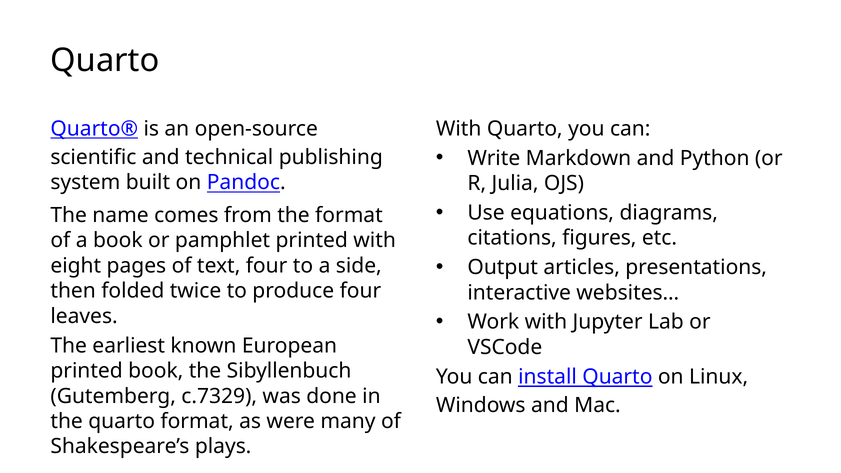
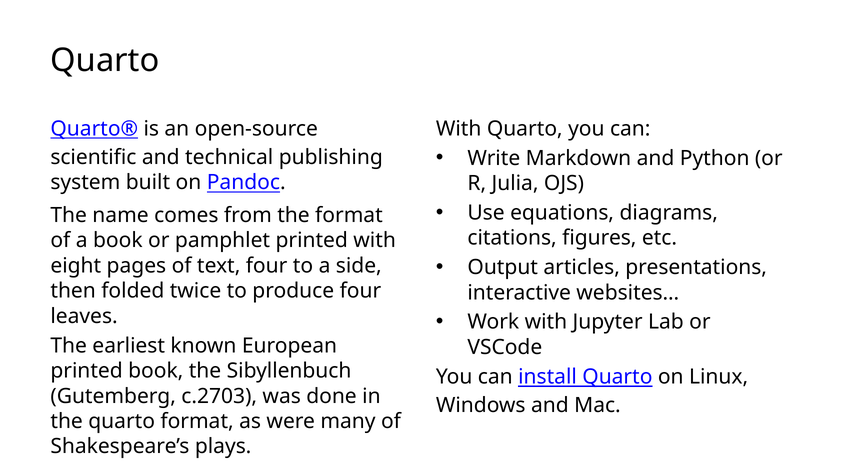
c.7329: c.7329 -> c.2703
